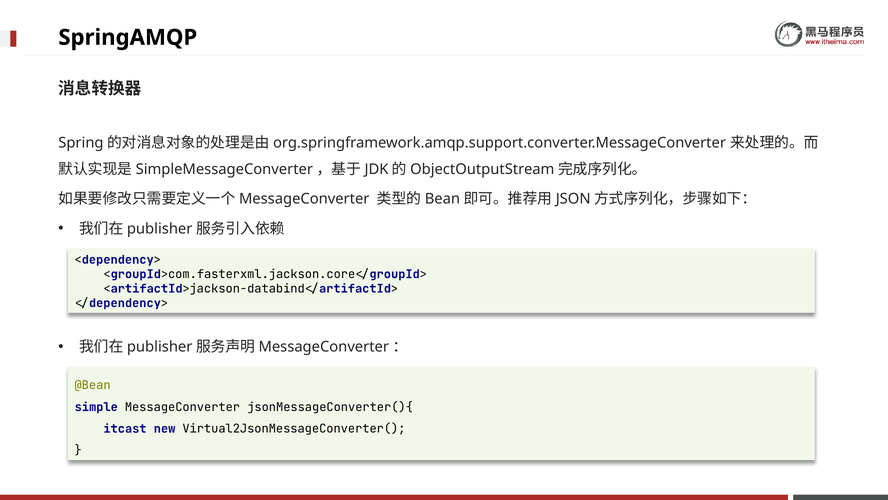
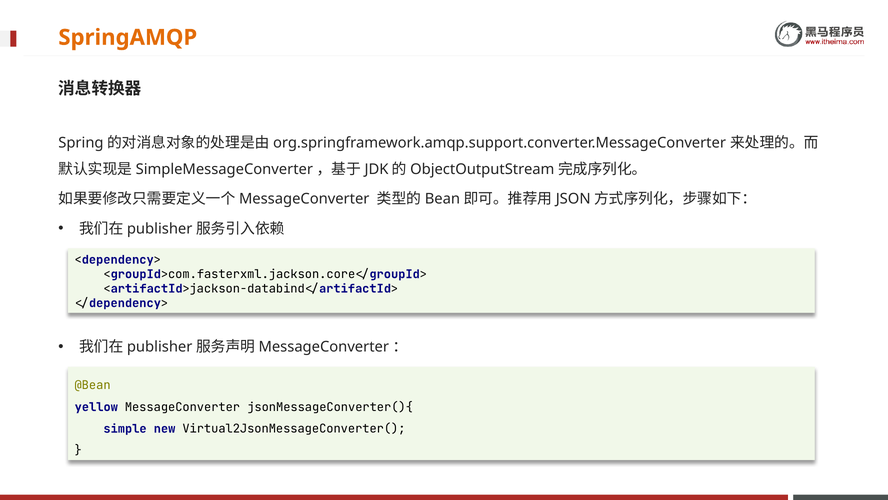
SpringAMQP colour: black -> orange
simple: simple -> yellow
itcast: itcast -> simple
